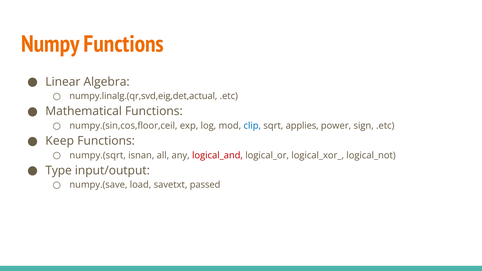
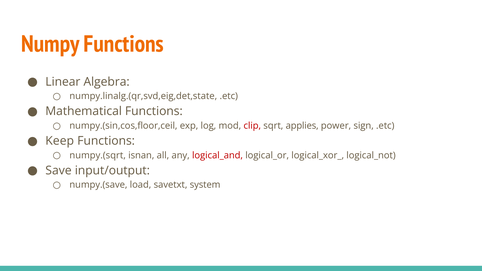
numpy.linalg.(qr,svd,eig,det,actual: numpy.linalg.(qr,svd,eig,det,actual -> numpy.linalg.(qr,svd,eig,det,state
clip colour: blue -> red
Type: Type -> Save
passed: passed -> system
